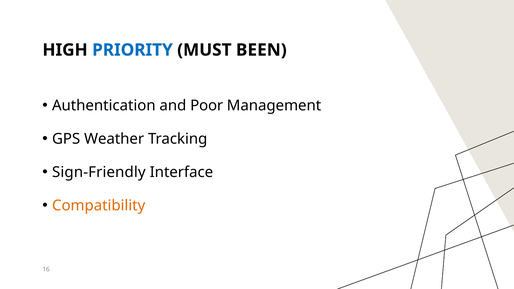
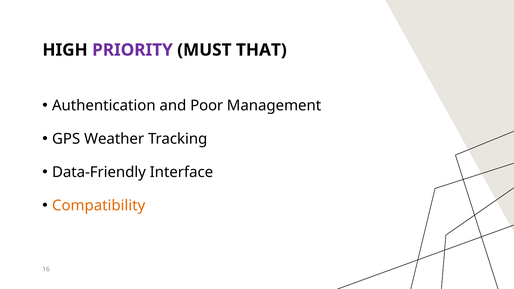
PRIORITY colour: blue -> purple
BEEN: BEEN -> THAT
Sign-Friendly: Sign-Friendly -> Data-Friendly
